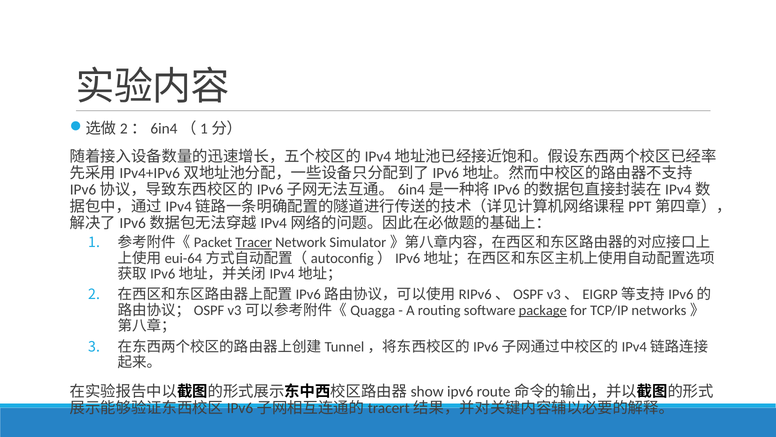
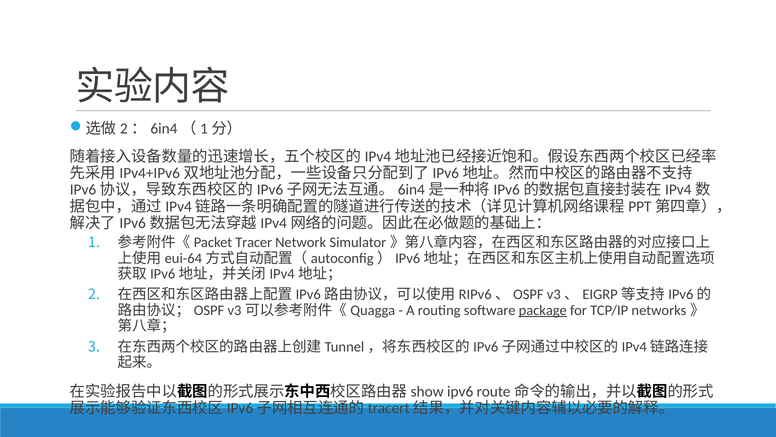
Tracer underline: present -> none
